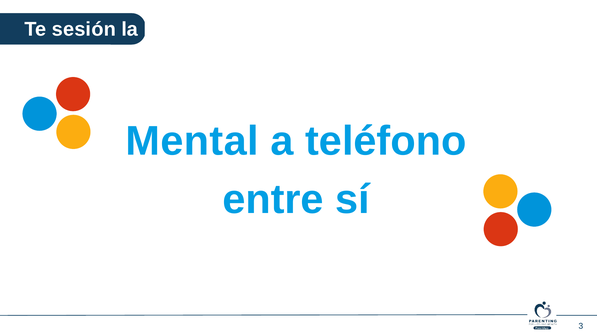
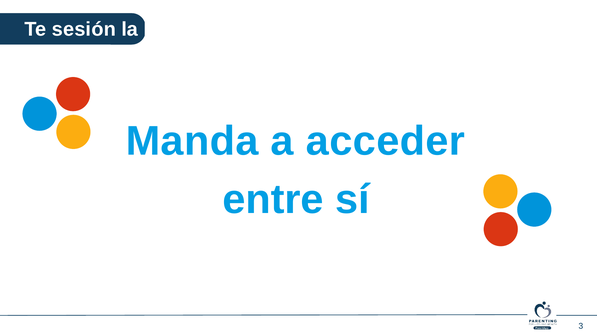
Mental: Mental -> Manda
teléfono: teléfono -> acceder
